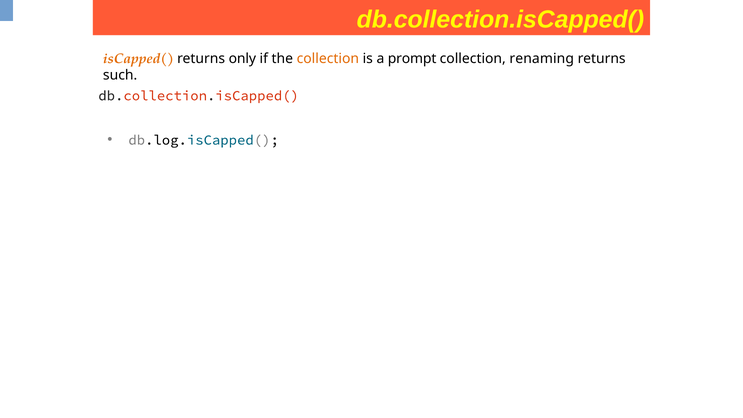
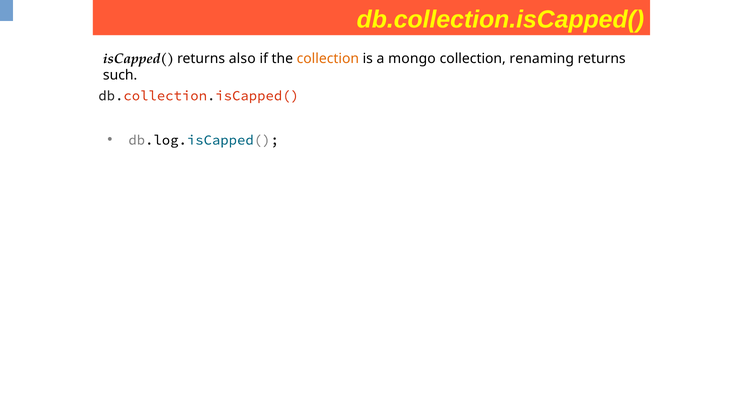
isCapped( colour: orange -> black
only: only -> also
prompt: prompt -> mongo
